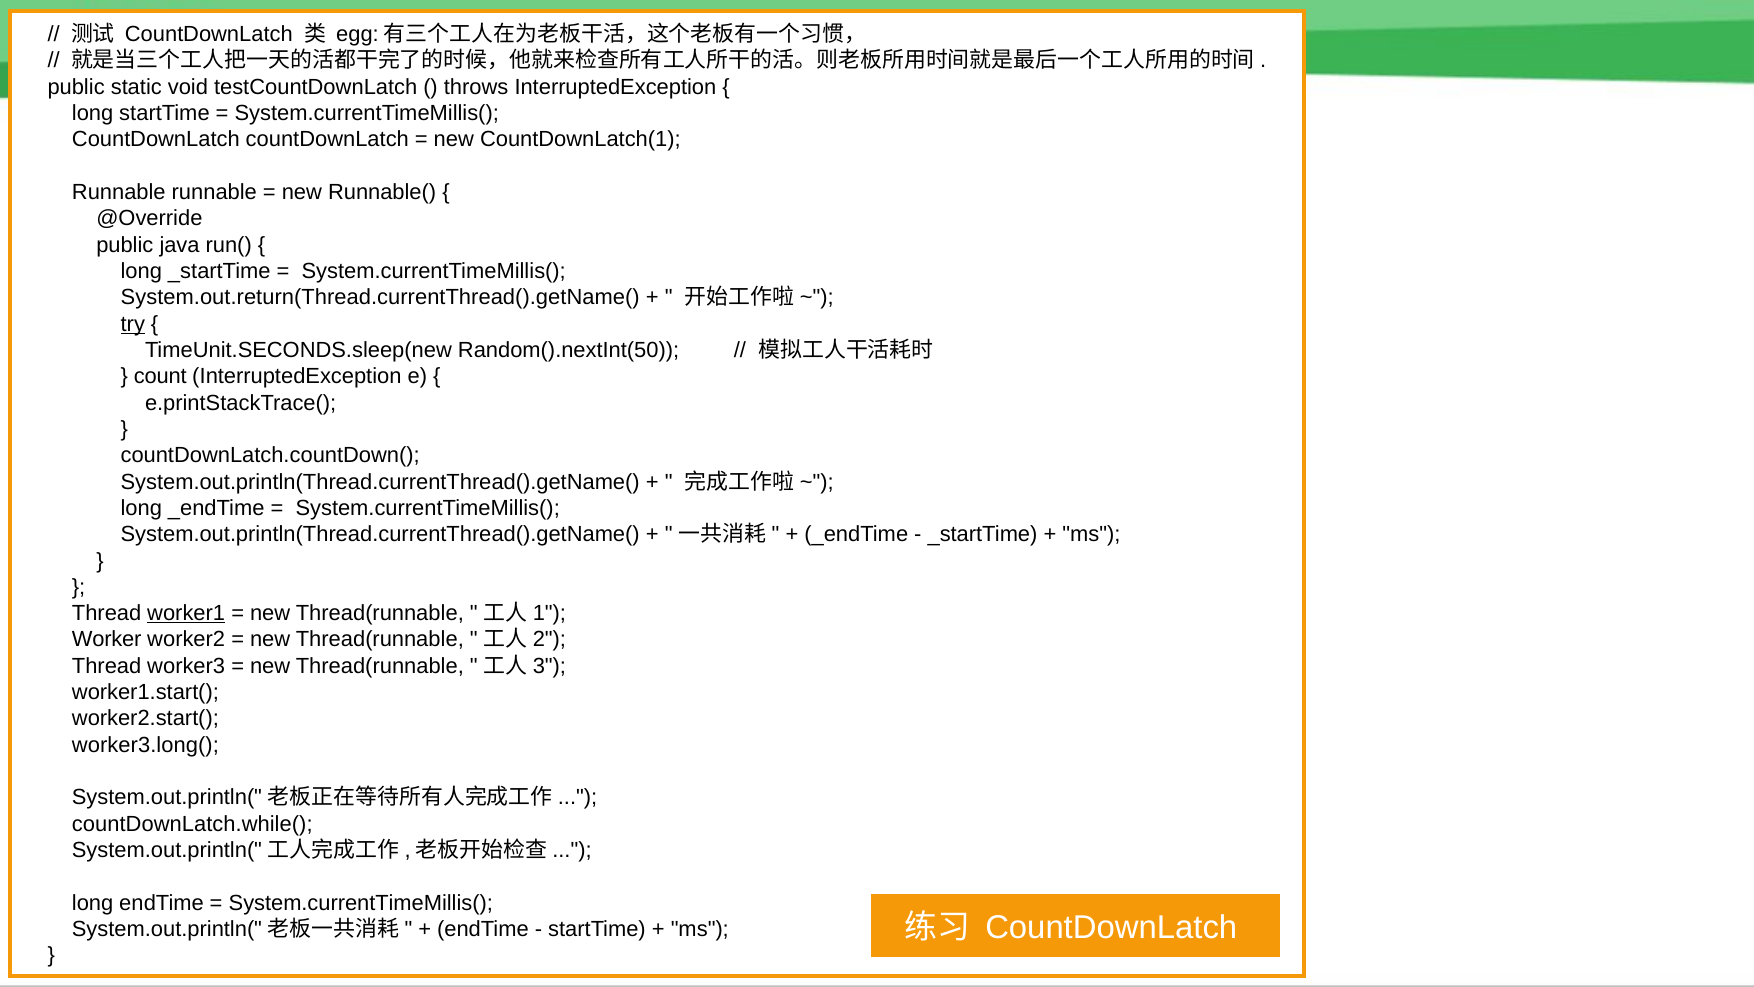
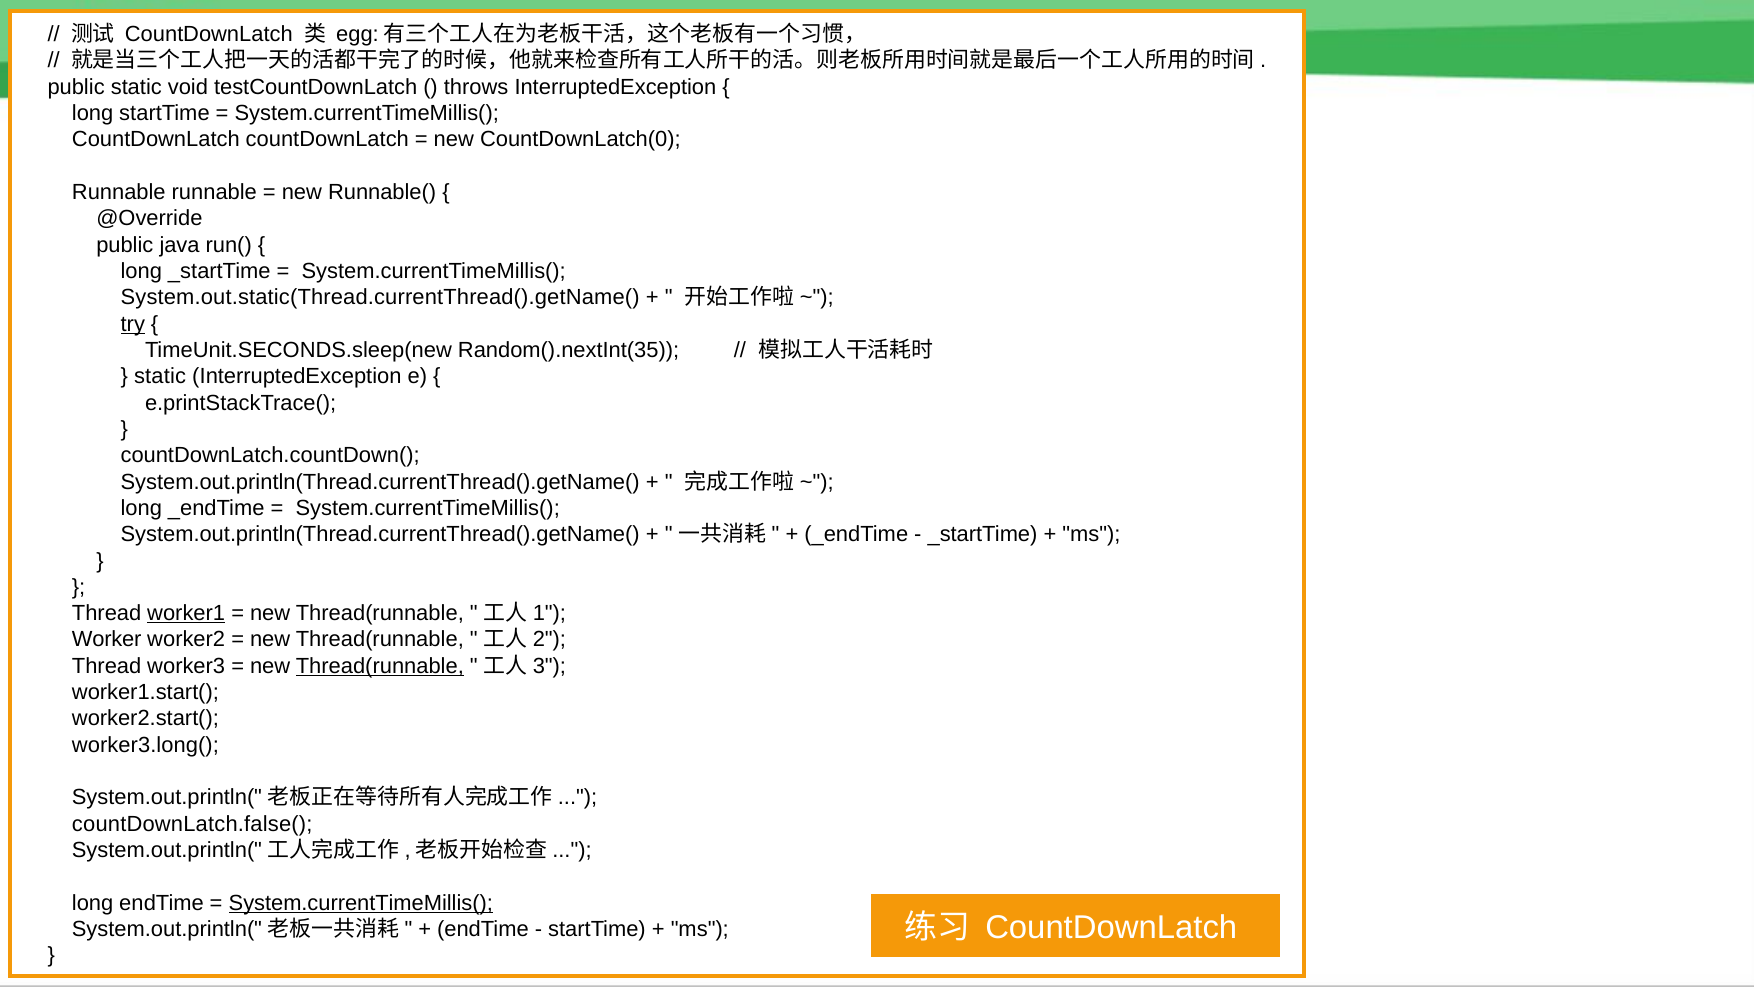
CountDownLatch(1: CountDownLatch(1 -> CountDownLatch(0
System.out.return(Thread.currentThread().getName(: System.out.return(Thread.currentThread().getName( -> System.out.static(Thread.currentThread().getName(
Random().nextInt(50: Random().nextInt(50 -> Random().nextInt(35
count at (160, 376): count -> static
Thread(runnable at (380, 666) underline: none -> present
countDownLatch.while(: countDownLatch.while( -> countDownLatch.false(
System.currentTimeMillis( at (361, 903) underline: none -> present
